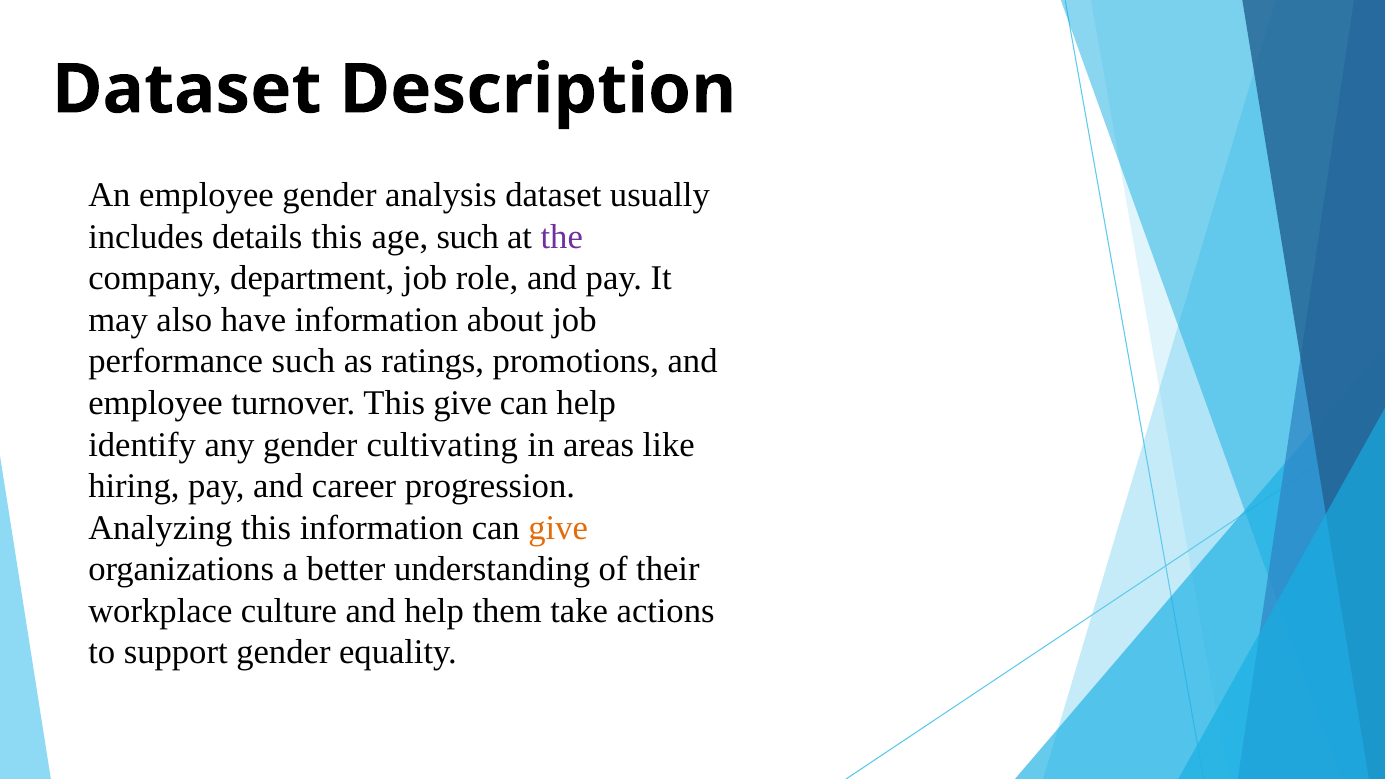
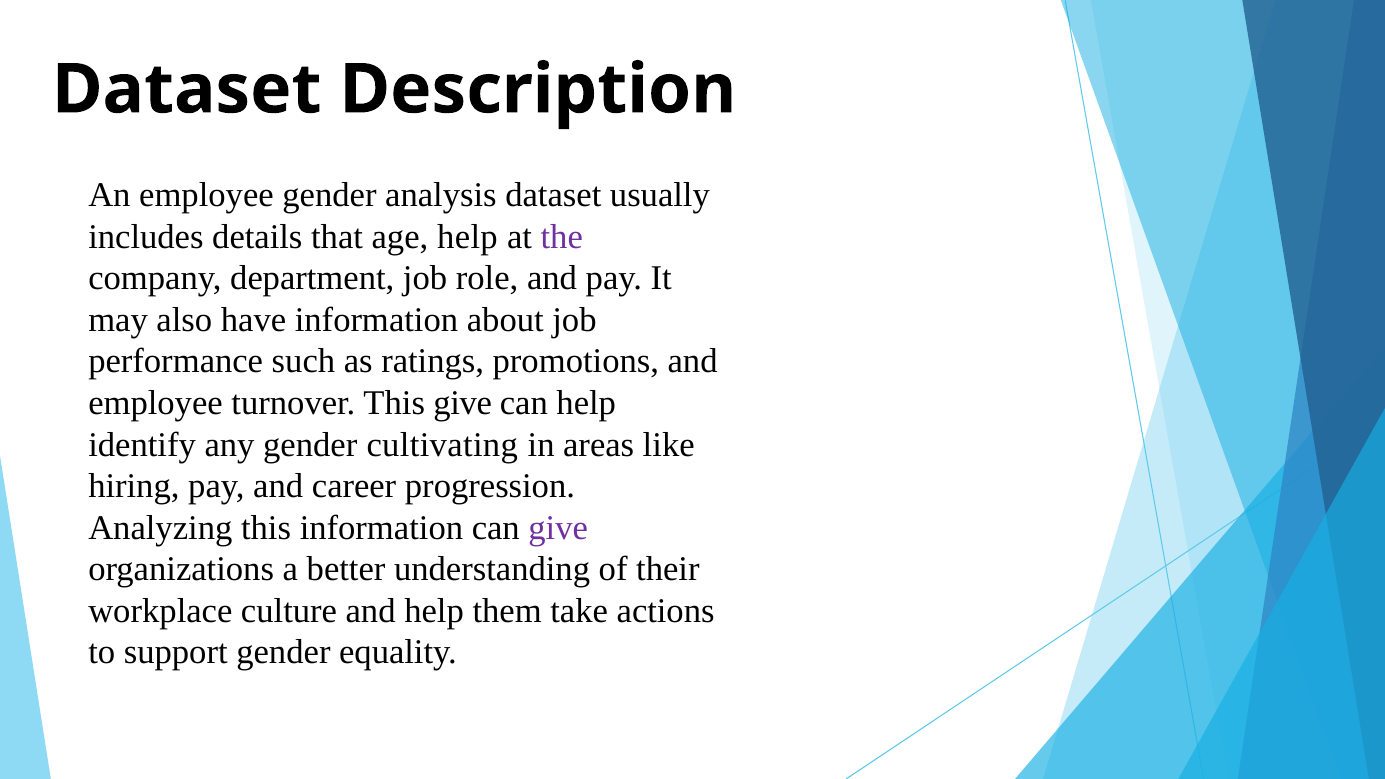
details this: this -> that
age such: such -> help
give at (558, 528) colour: orange -> purple
